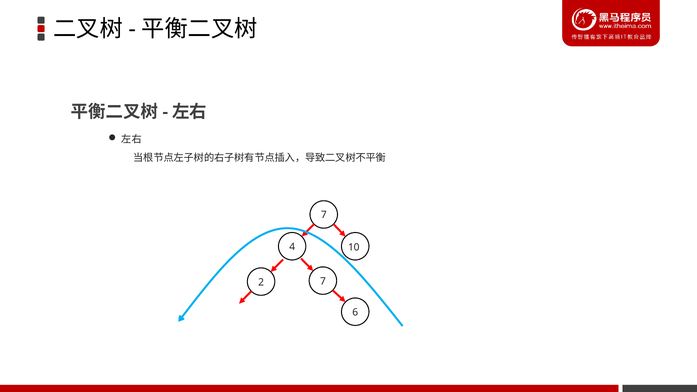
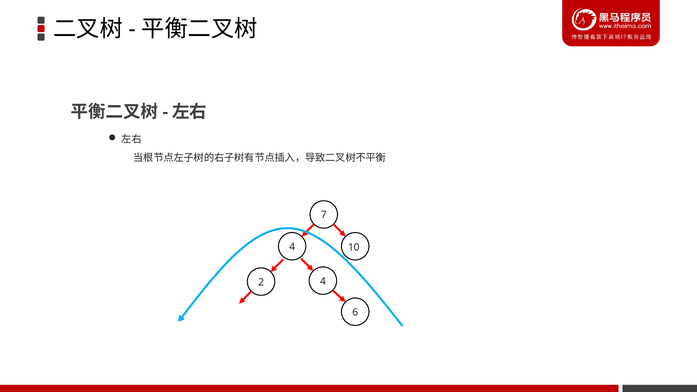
2 7: 7 -> 4
